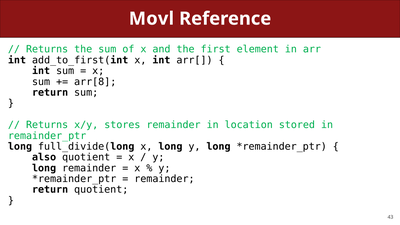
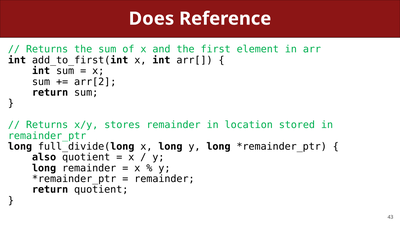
Movl: Movl -> Does
arr[8: arr[8 -> arr[2
